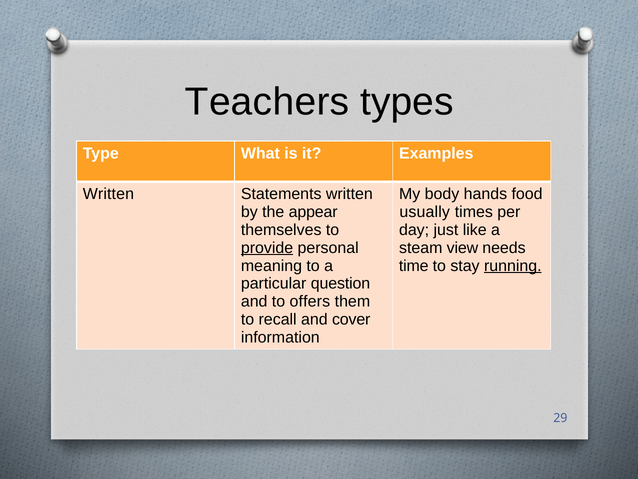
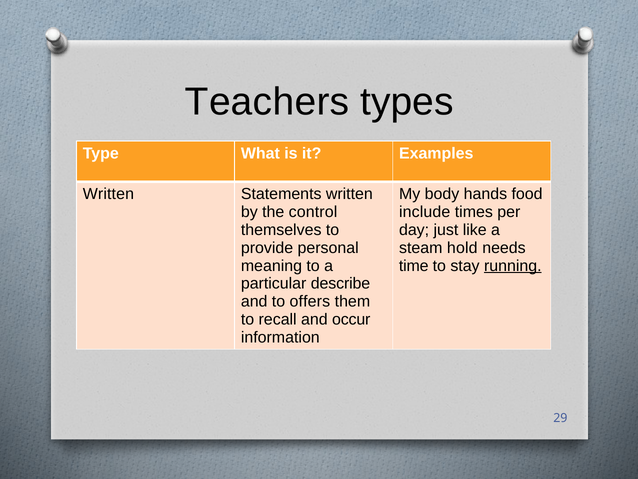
appear: appear -> control
usually: usually -> include
provide underline: present -> none
view: view -> hold
question: question -> describe
cover: cover -> occur
